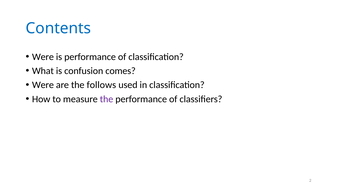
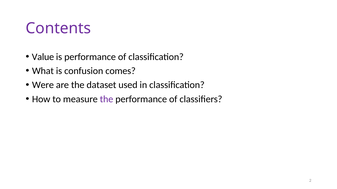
Contents colour: blue -> purple
Were at (43, 57): Were -> Value
follows: follows -> dataset
